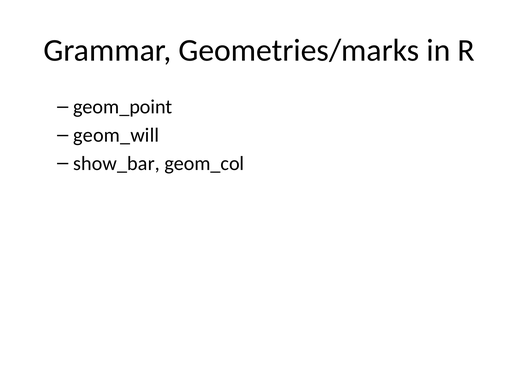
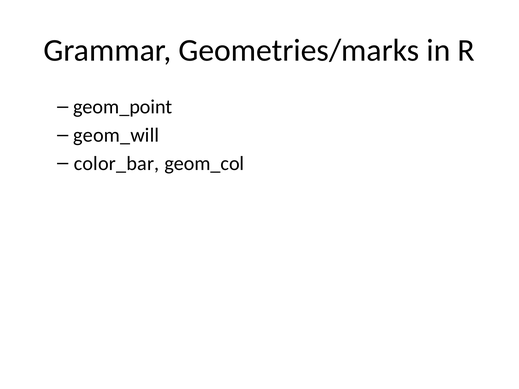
show_bar: show_bar -> color_bar
